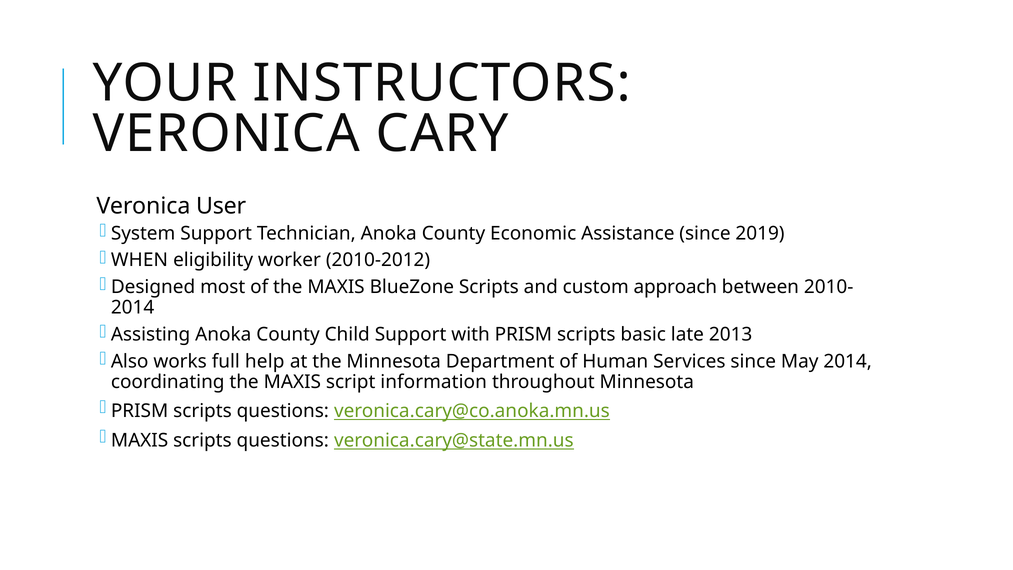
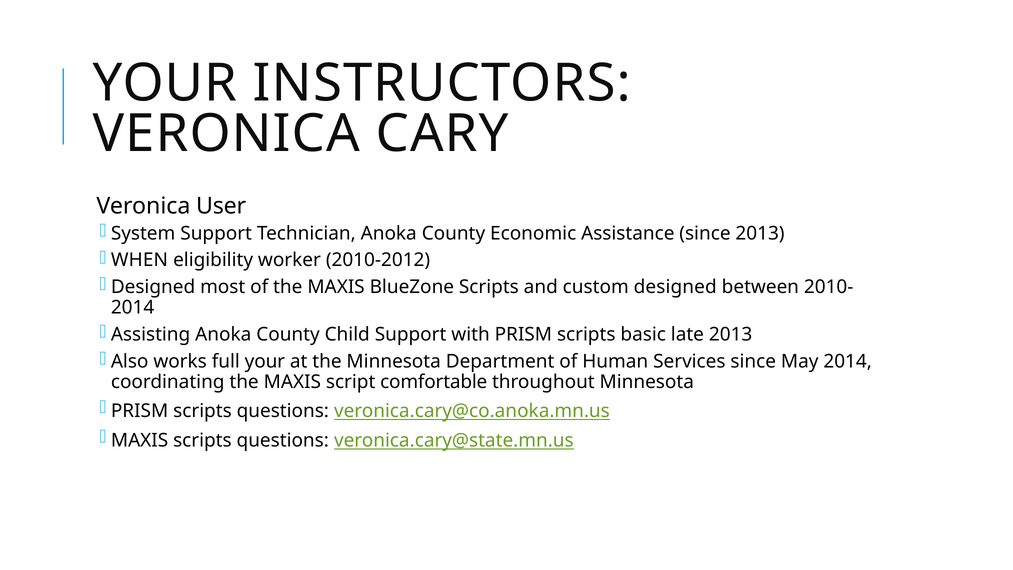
since 2019: 2019 -> 2013
custom approach: approach -> designed
full help: help -> your
information: information -> comfortable
